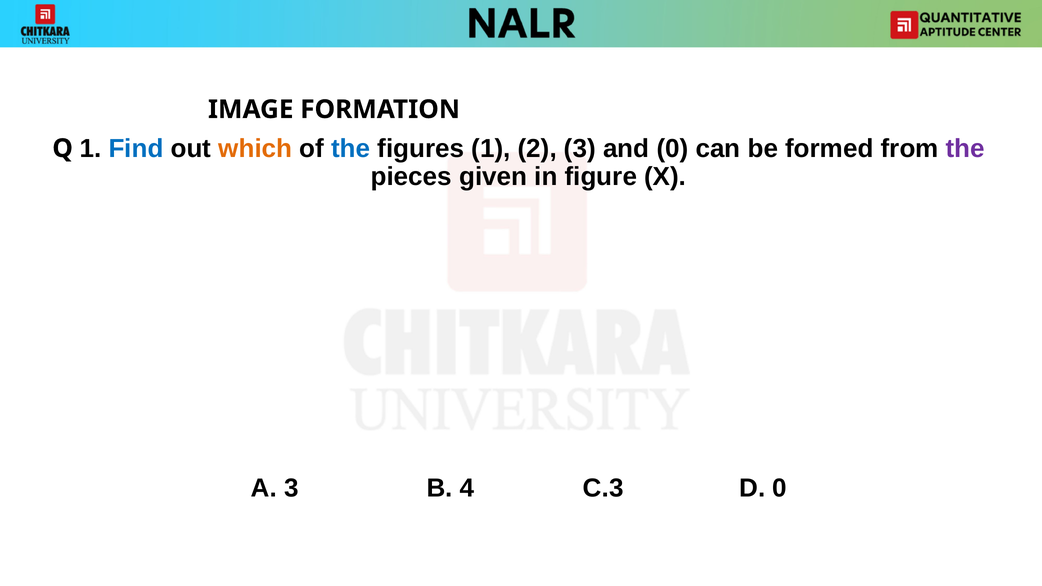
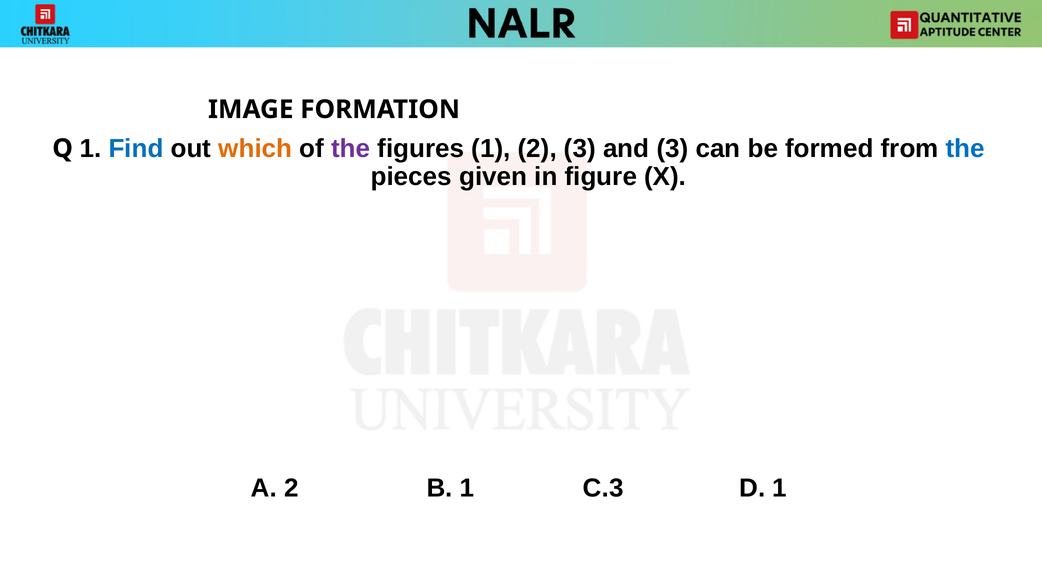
the at (351, 148) colour: blue -> purple
and 0: 0 -> 3
the at (965, 148) colour: purple -> blue
A 3: 3 -> 2
B 4: 4 -> 1
D 0: 0 -> 1
